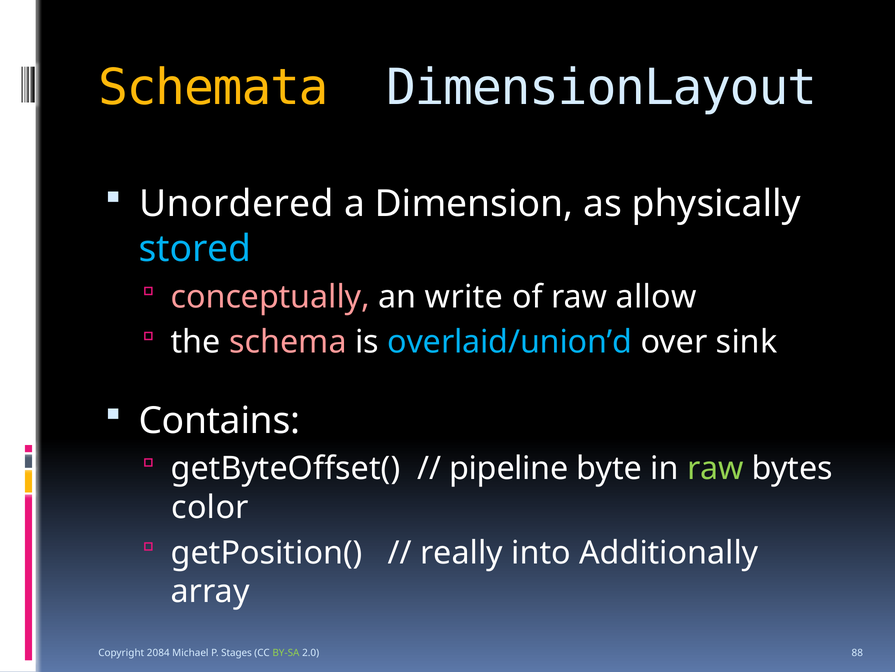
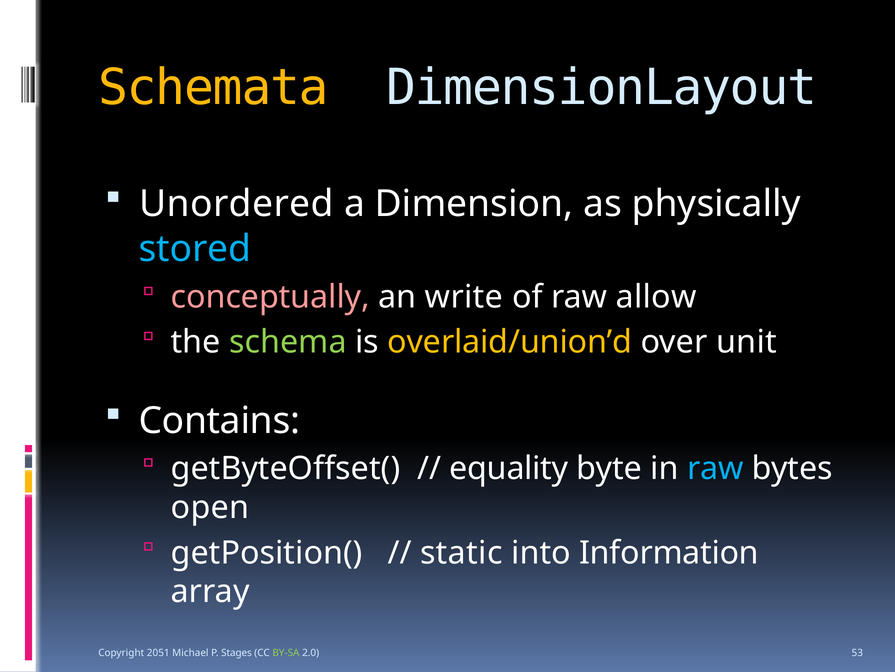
schema colour: pink -> light green
overlaid/union’d colour: light blue -> yellow
sink: sink -> unit
pipeline: pipeline -> equality
raw at (715, 468) colour: light green -> light blue
color: color -> open
really: really -> static
Additionally: Additionally -> Information
2084: 2084 -> 2051
88: 88 -> 53
